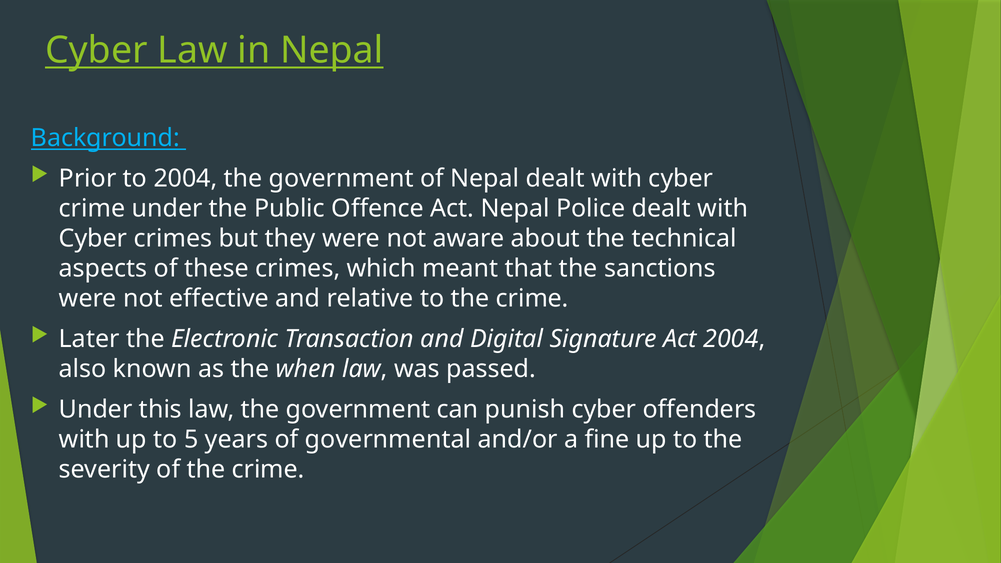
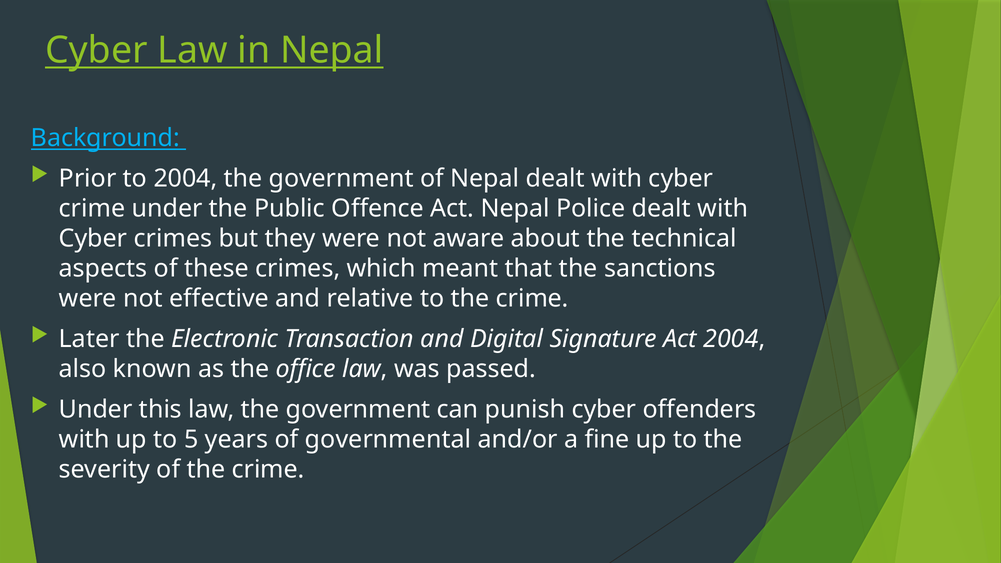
when: when -> office
